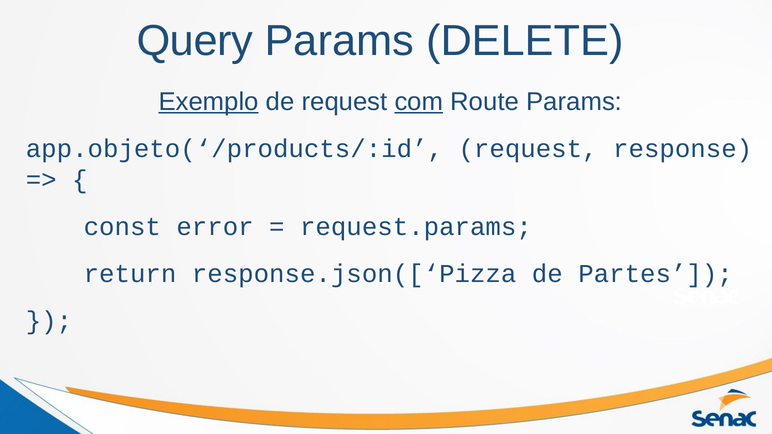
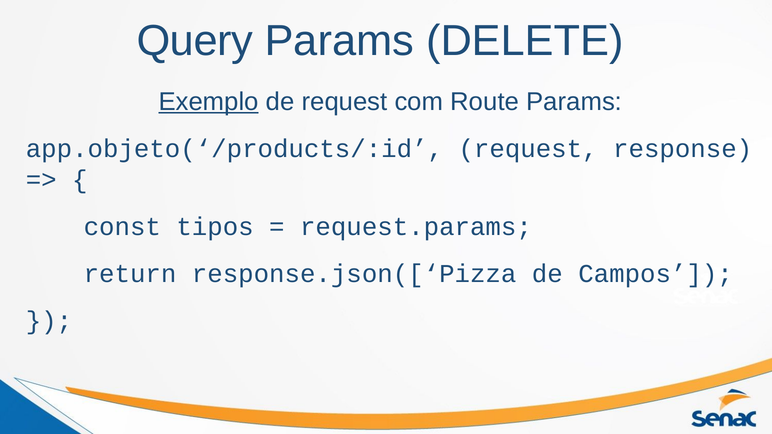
com underline: present -> none
error: error -> tipos
Partes: Partes -> Campos
